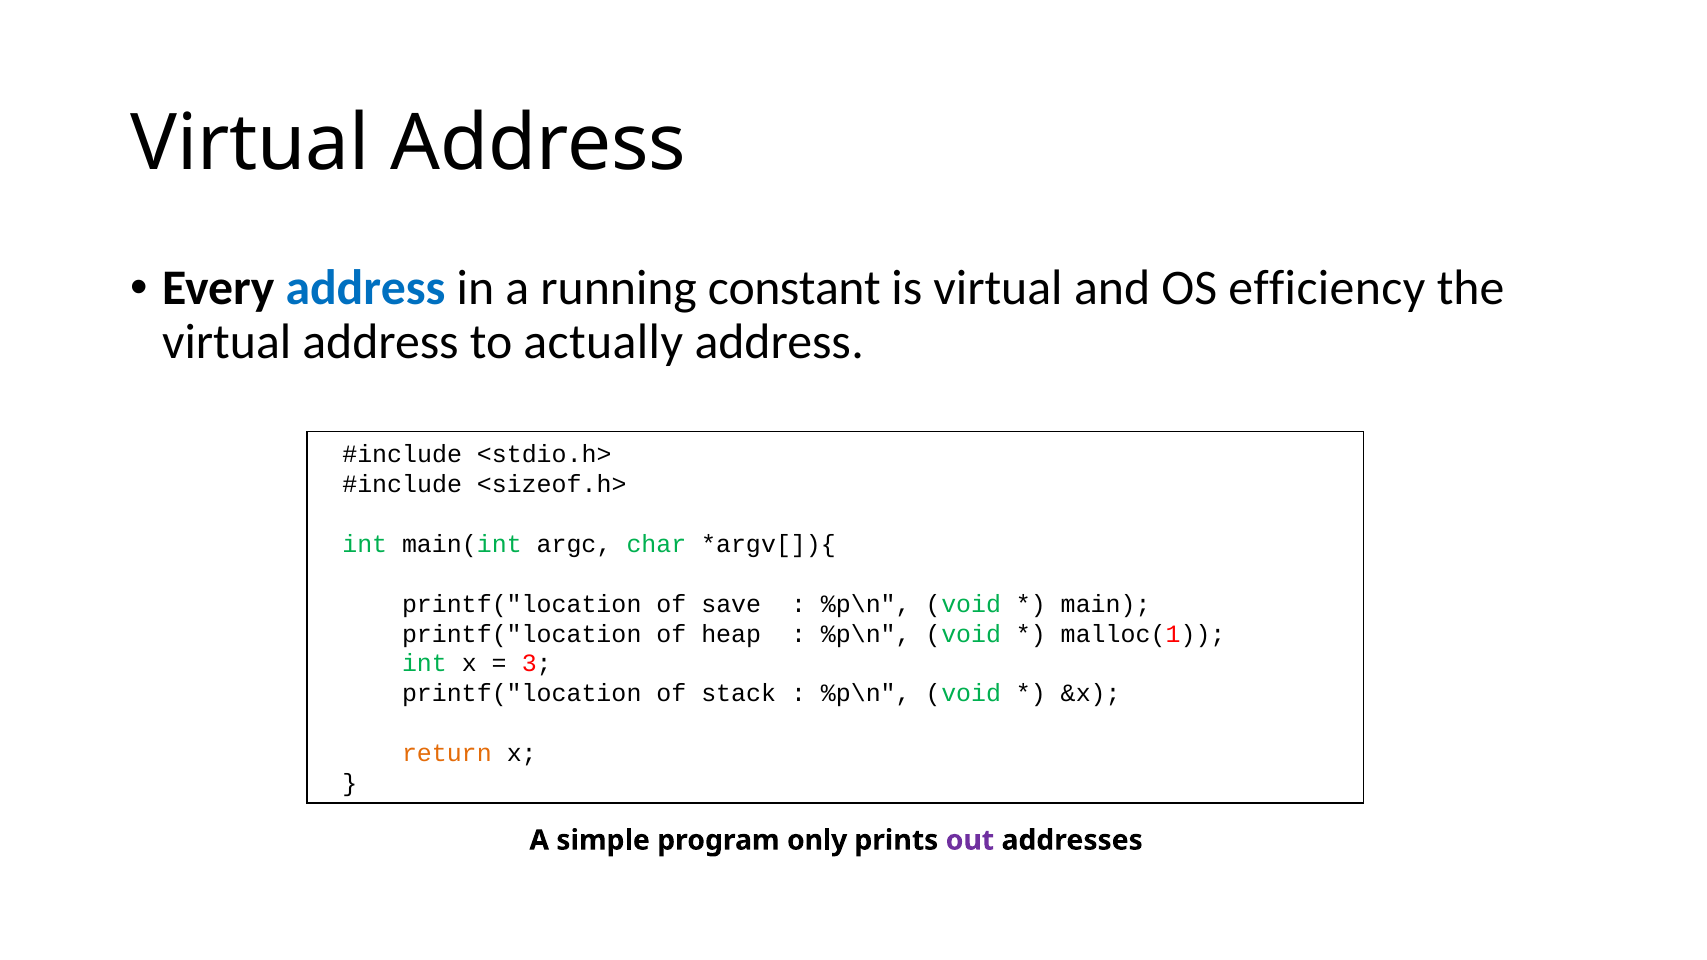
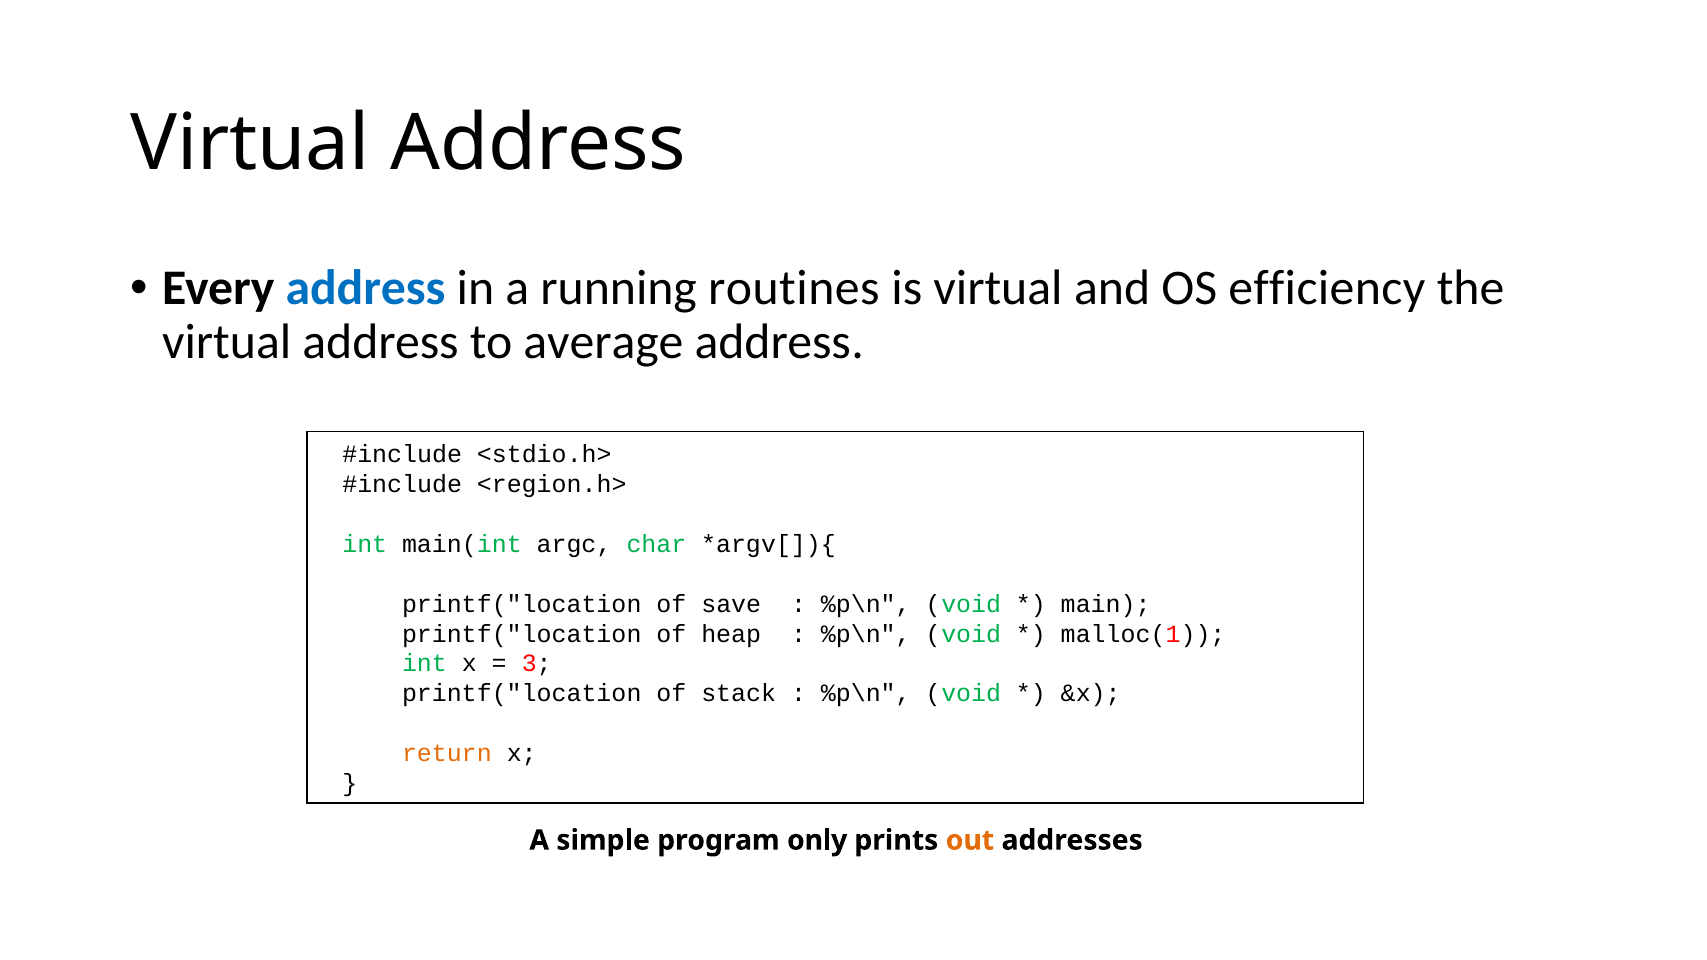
constant: constant -> routines
actually: actually -> average
<sizeof.h>: <sizeof.h> -> <region.h>
out colour: purple -> orange
